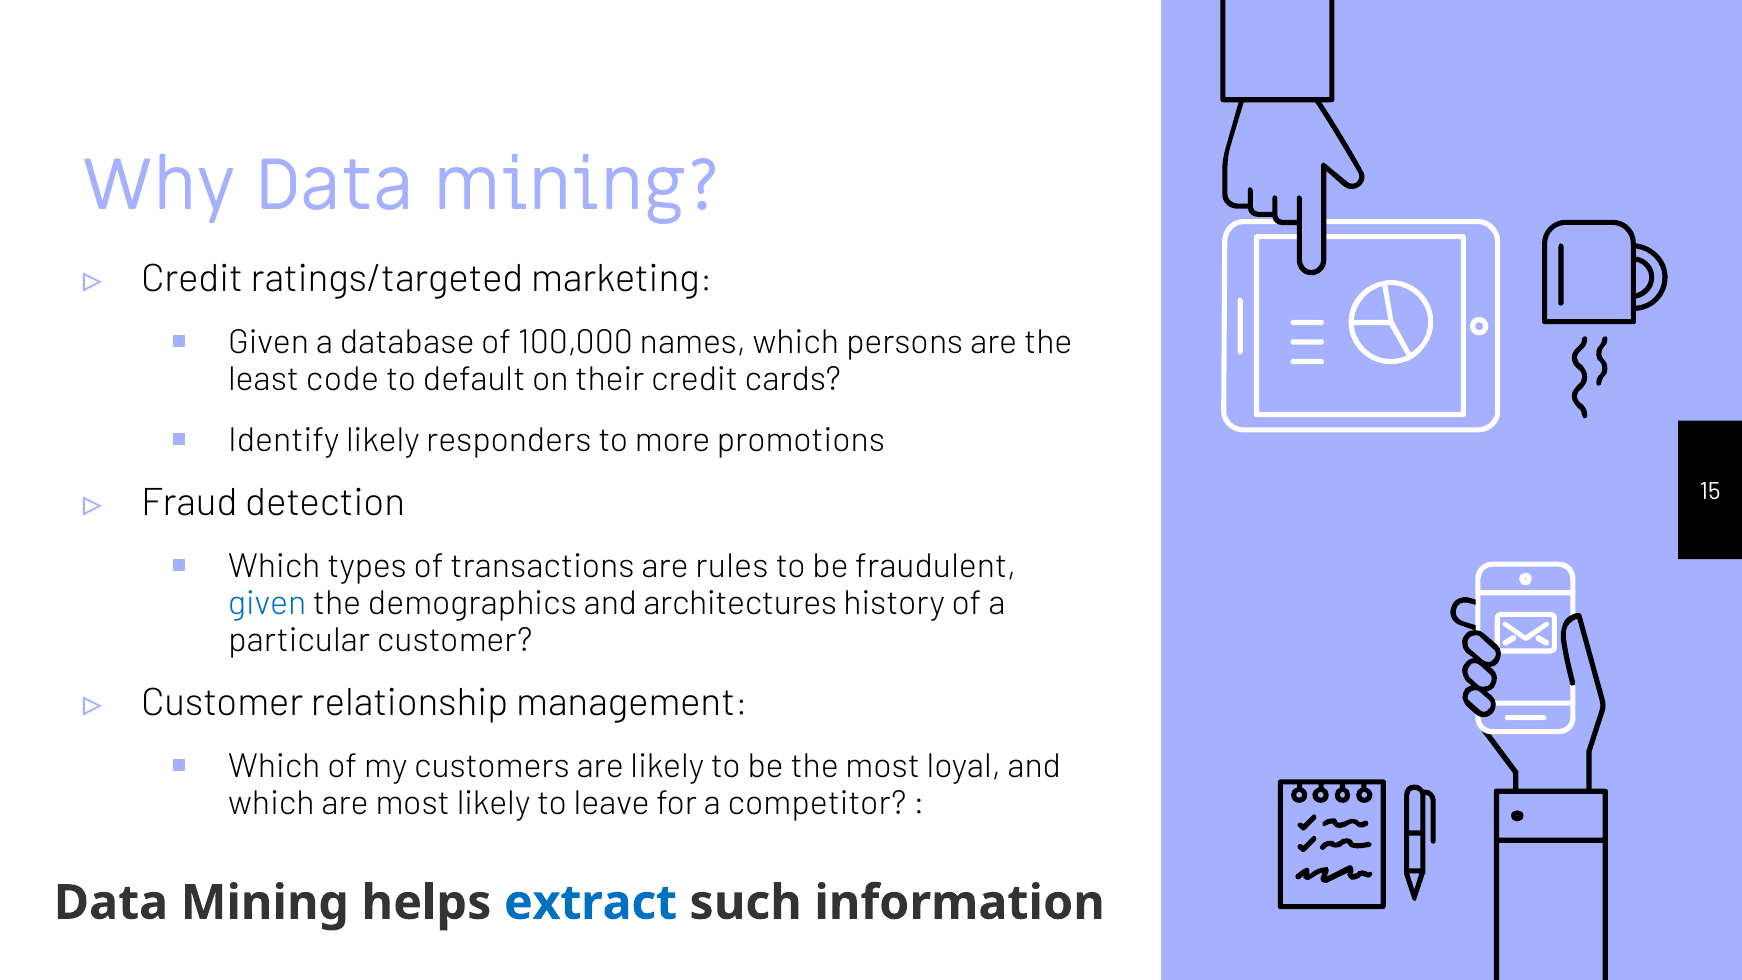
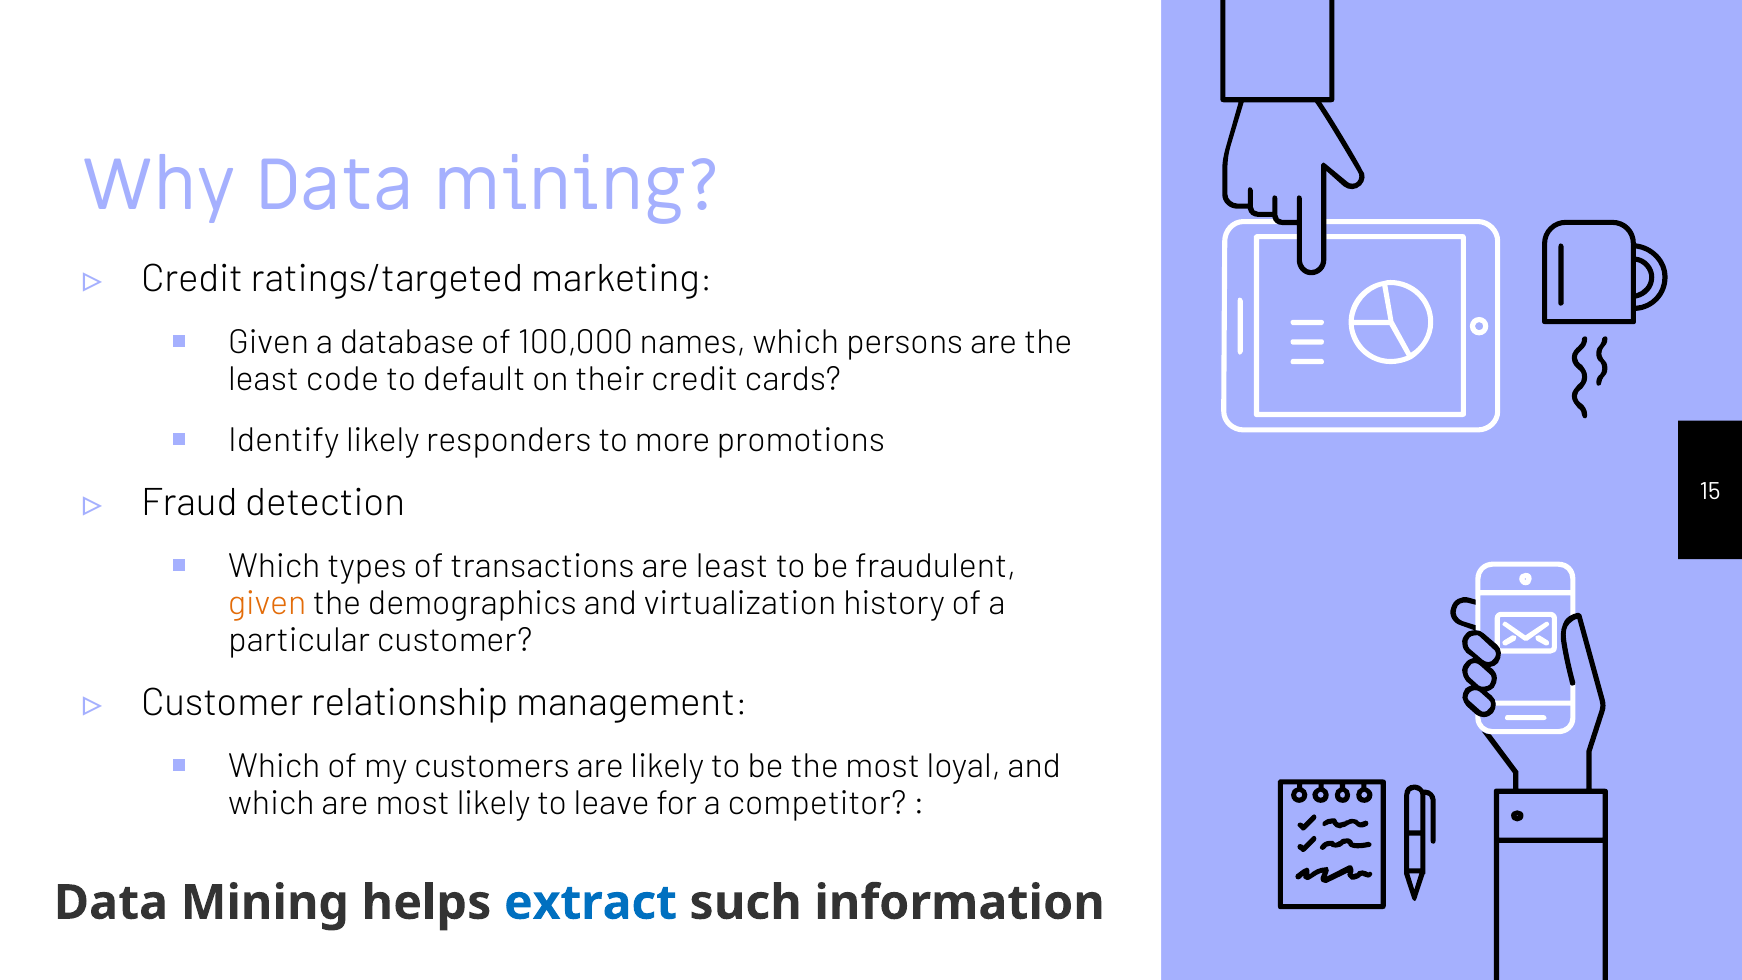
are rules: rules -> least
given at (267, 603) colour: blue -> orange
architectures: architectures -> virtualization
